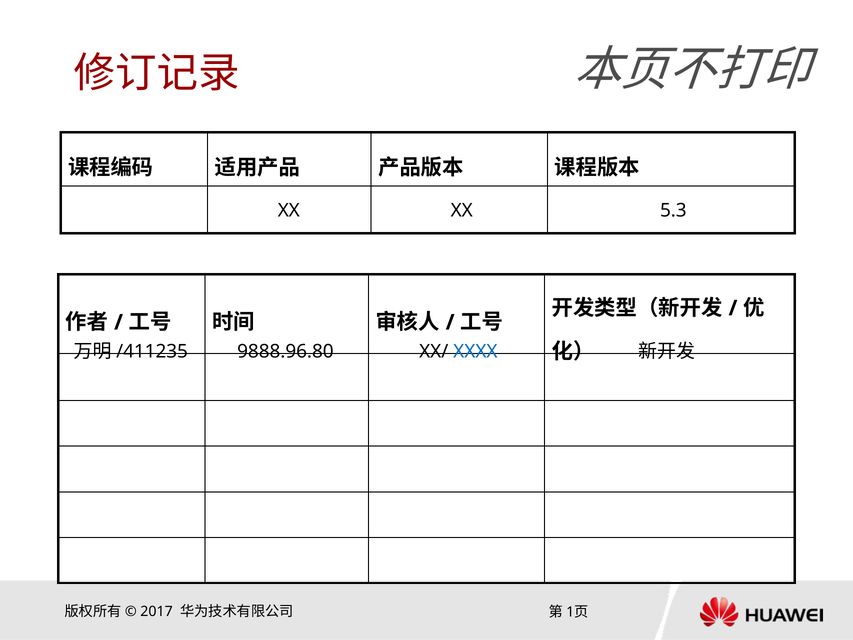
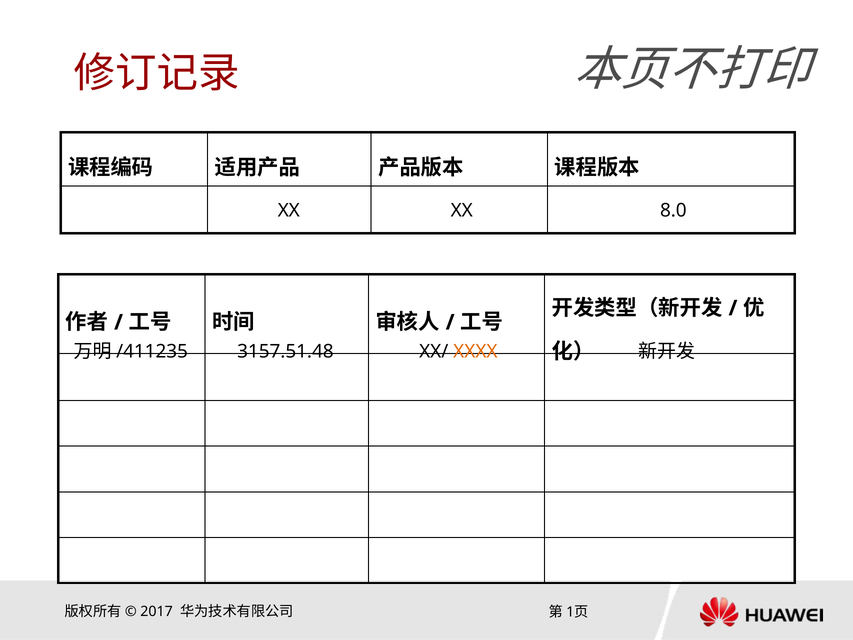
5.3: 5.3 -> 8.0
9888.96.80: 9888.96.80 -> 3157.51.48
XXXX colour: blue -> orange
